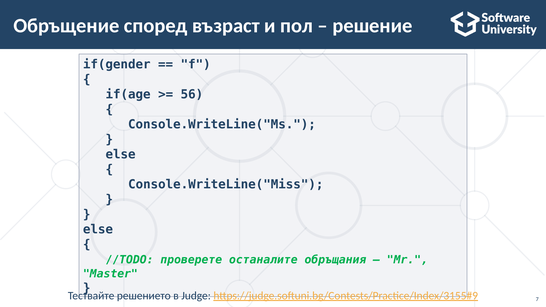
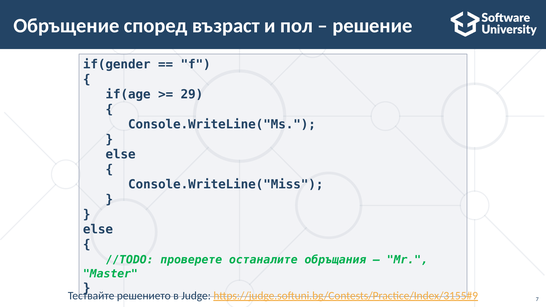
56: 56 -> 29
